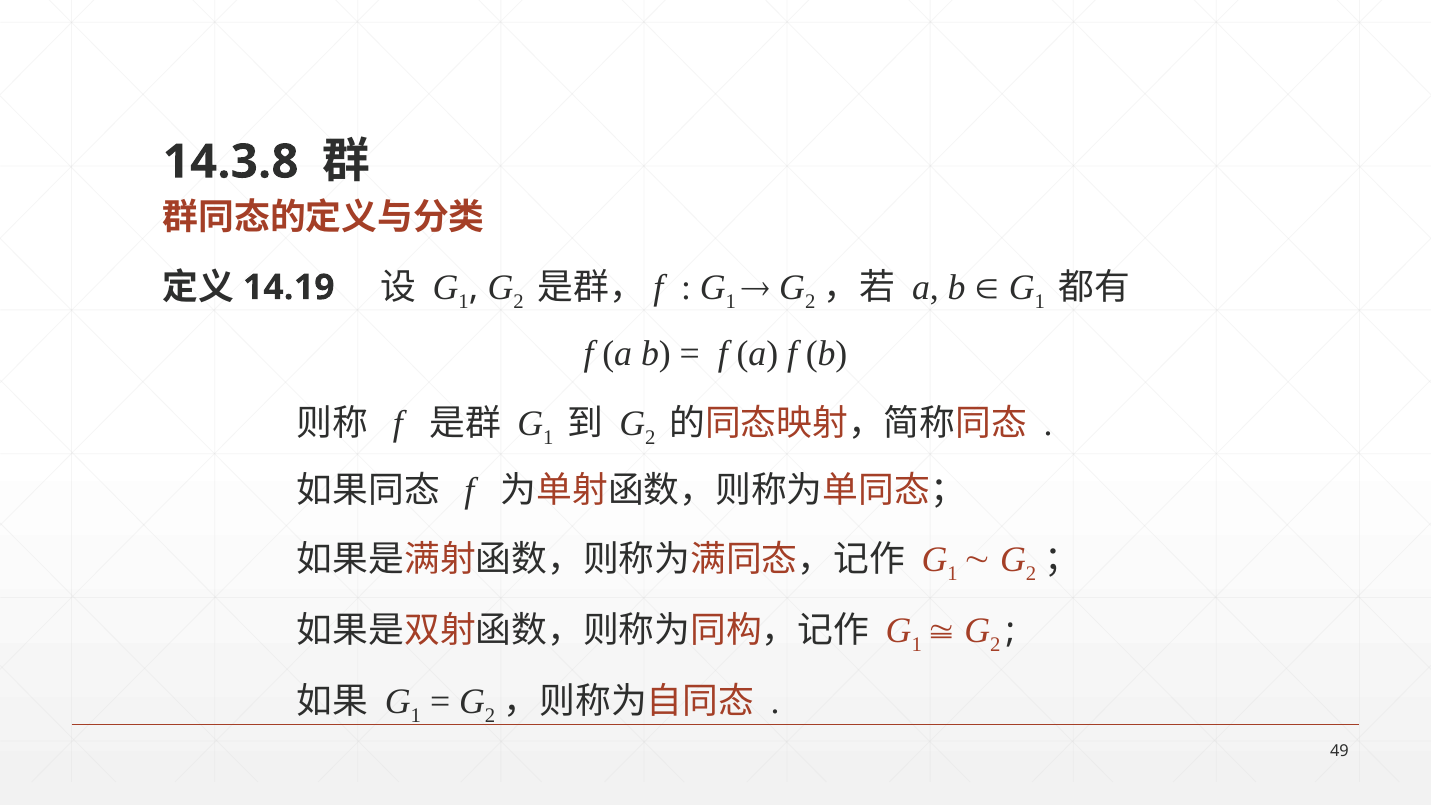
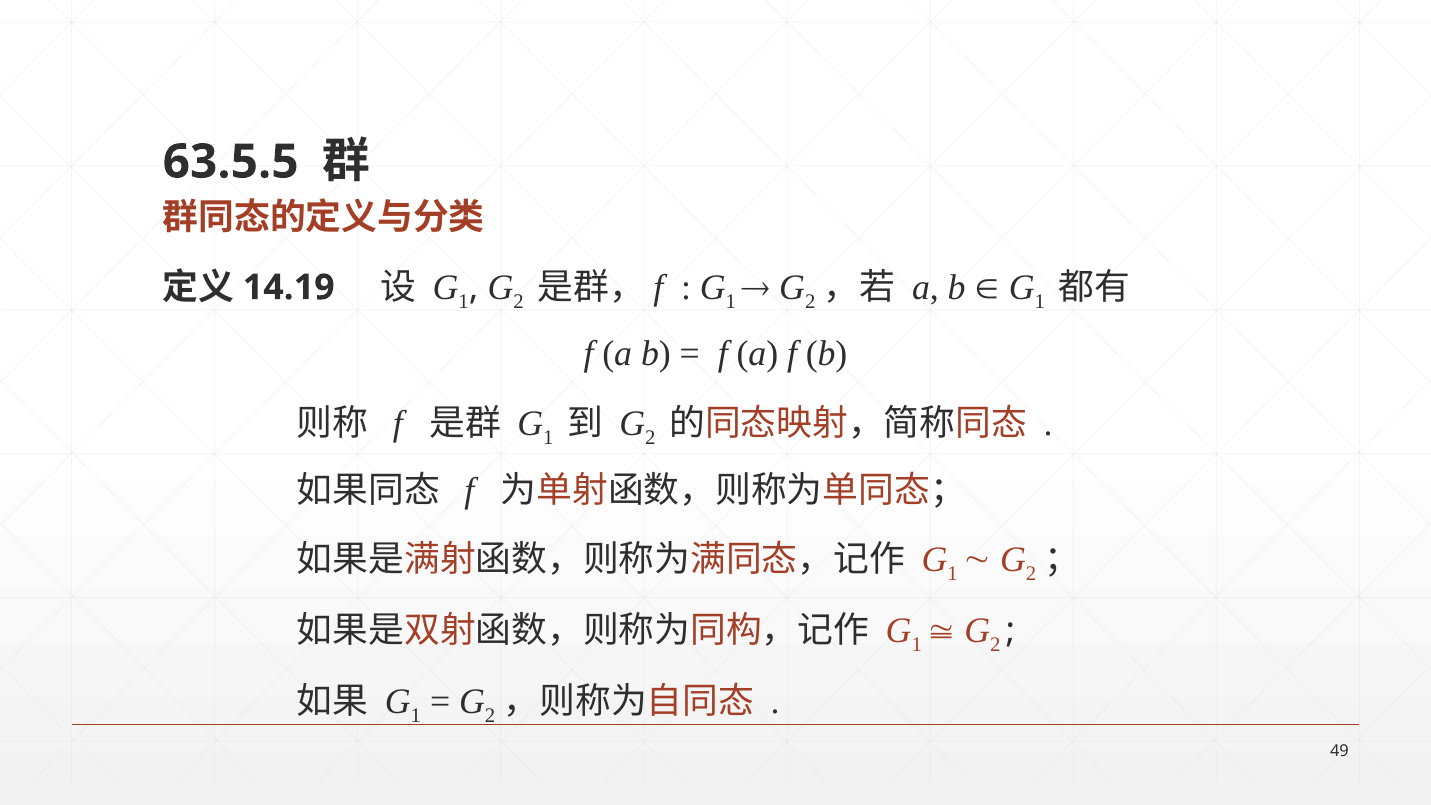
14.3.8: 14.3.8 -> 63.5.5
